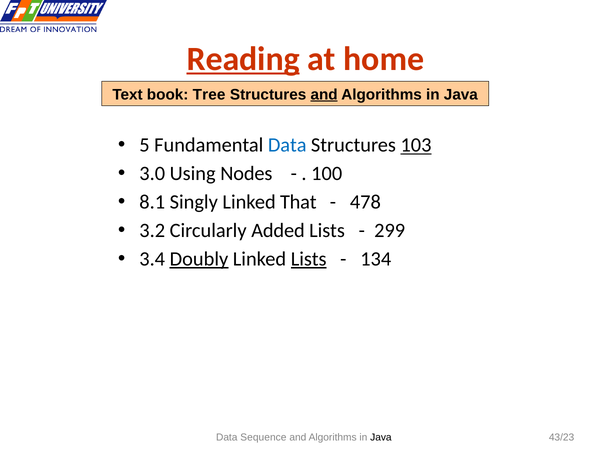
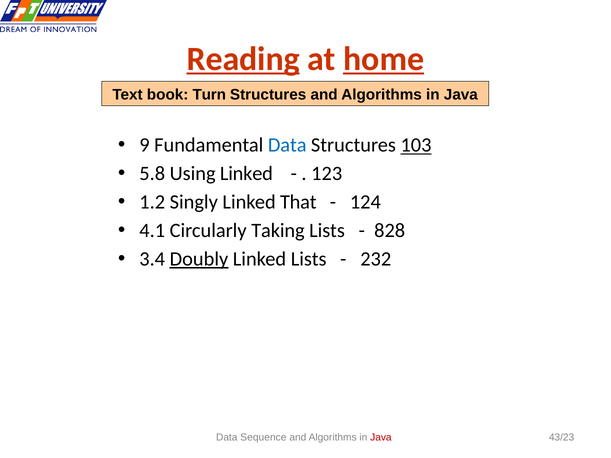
home underline: none -> present
Tree: Tree -> Turn
and at (324, 95) underline: present -> none
5: 5 -> 9
3.0: 3.0 -> 5.8
Using Nodes: Nodes -> Linked
100: 100 -> 123
8.1: 8.1 -> 1.2
478: 478 -> 124
3.2: 3.2 -> 4.1
Added: Added -> Taking
299: 299 -> 828
Lists at (309, 259) underline: present -> none
134: 134 -> 232
Java at (381, 438) colour: black -> red
